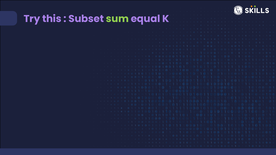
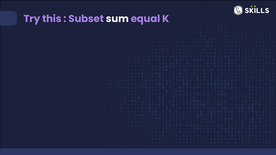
sum colour: light green -> white
